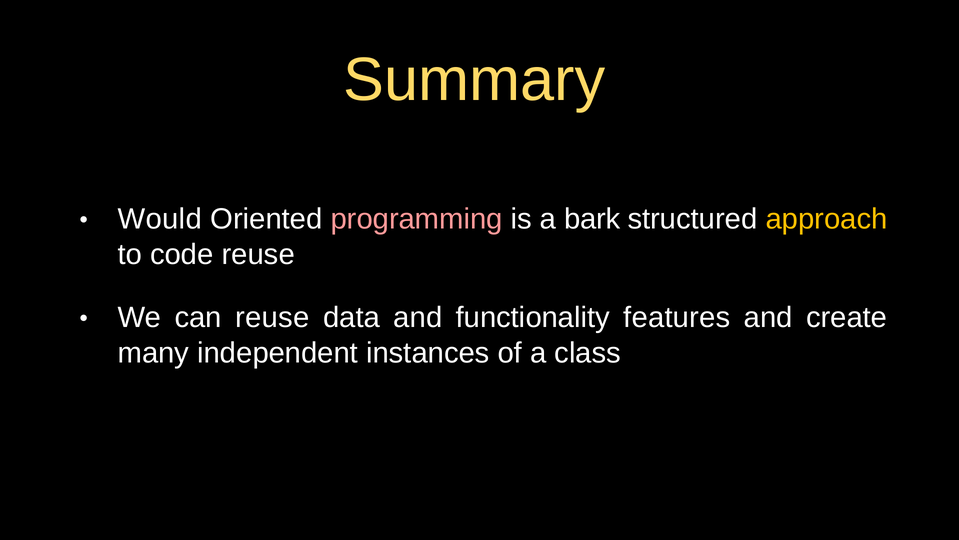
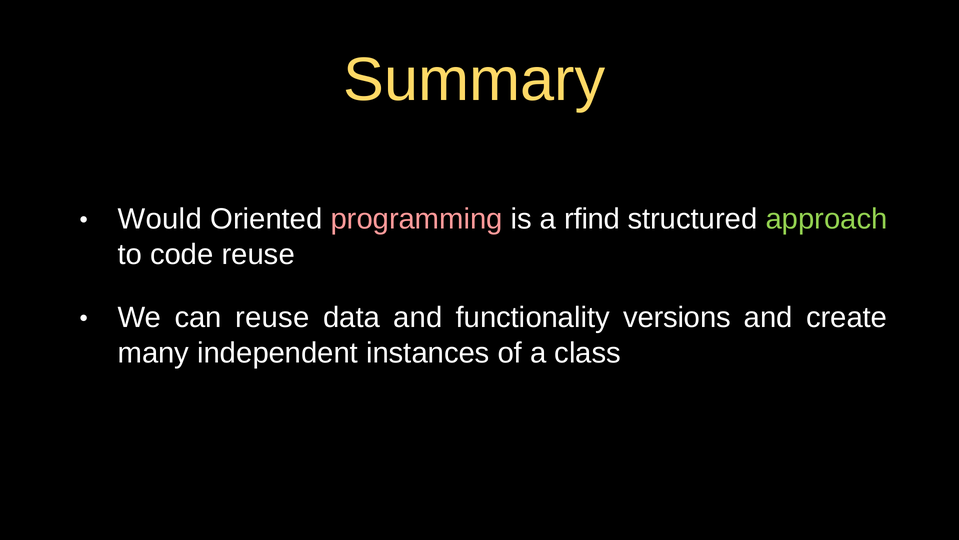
bark: bark -> rfind
approach colour: yellow -> light green
features: features -> versions
